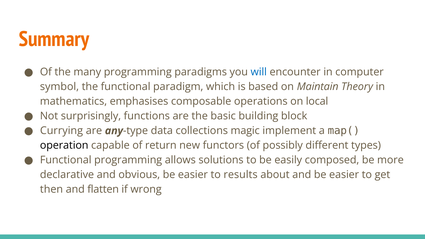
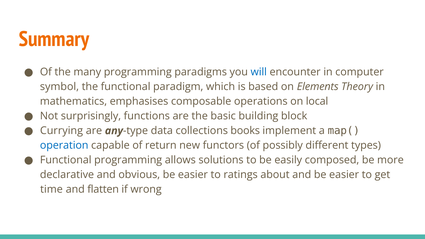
Maintain: Maintain -> Elements
magic: magic -> books
operation colour: black -> blue
results: results -> ratings
then: then -> time
